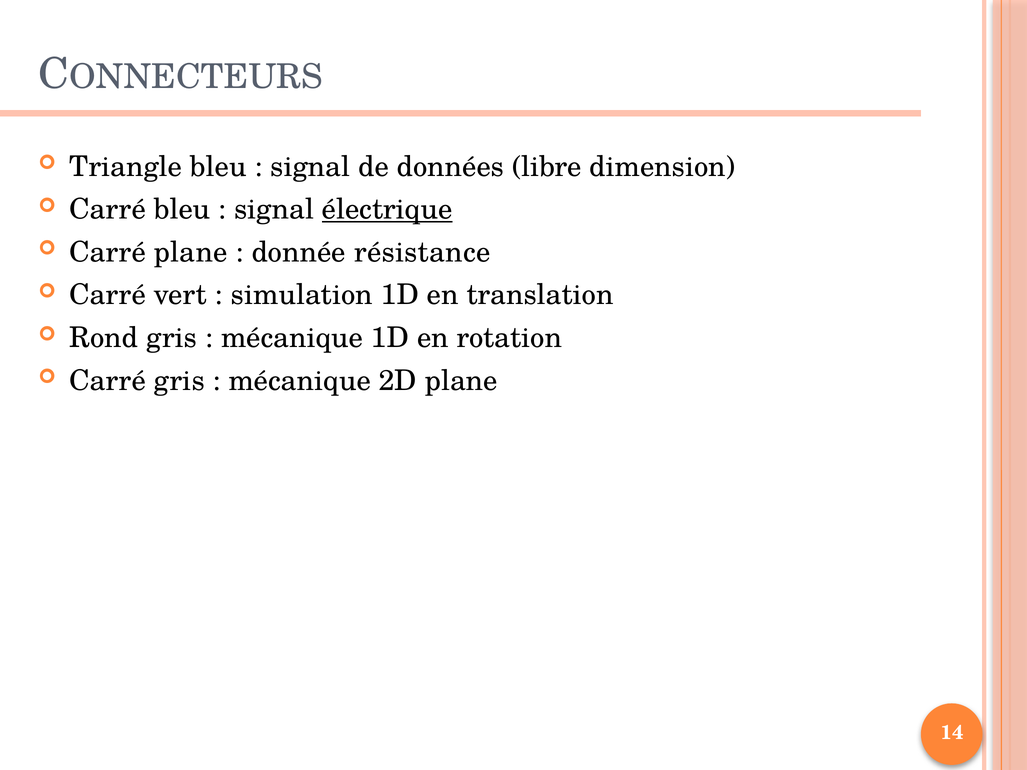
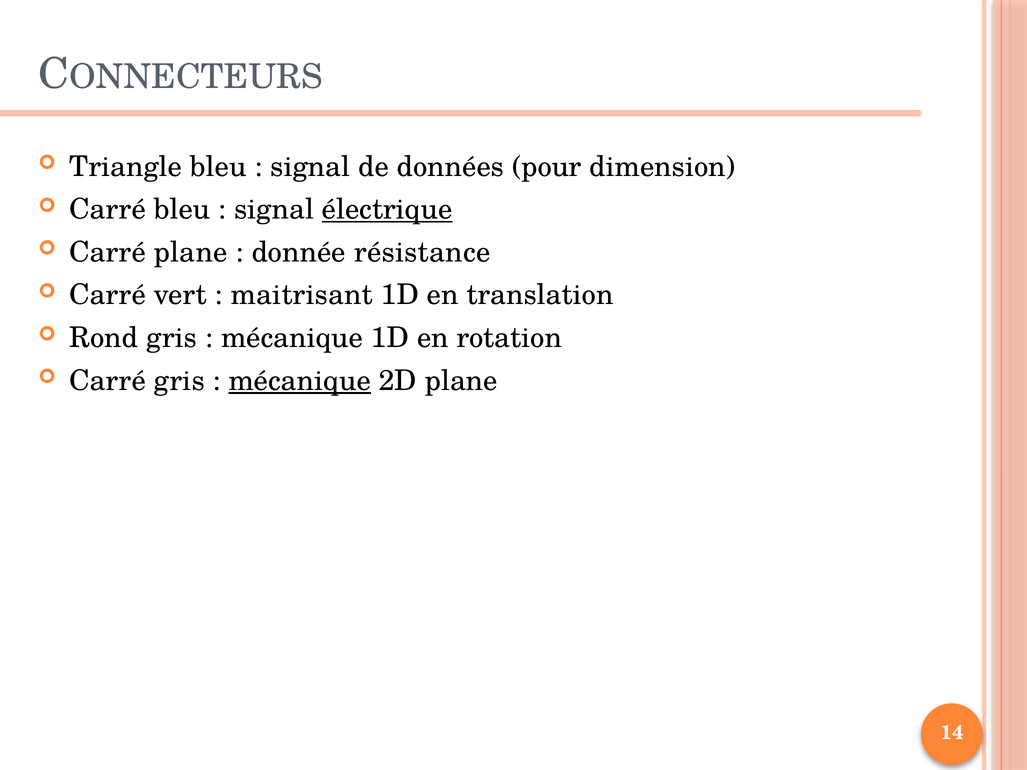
libre: libre -> pour
simulation: simulation -> maitrisant
mécanique at (300, 381) underline: none -> present
